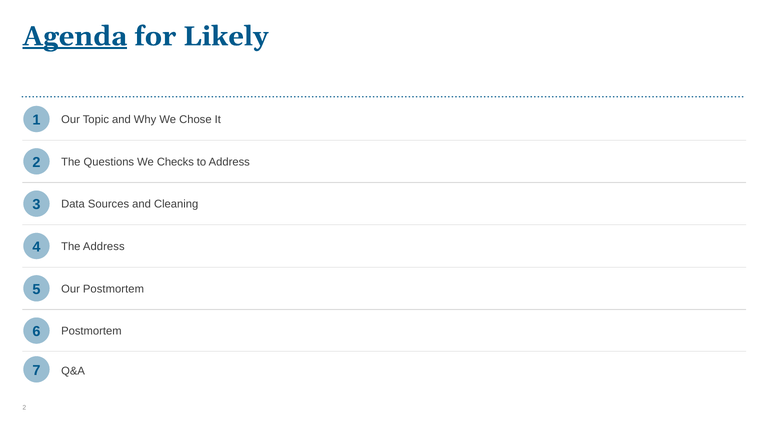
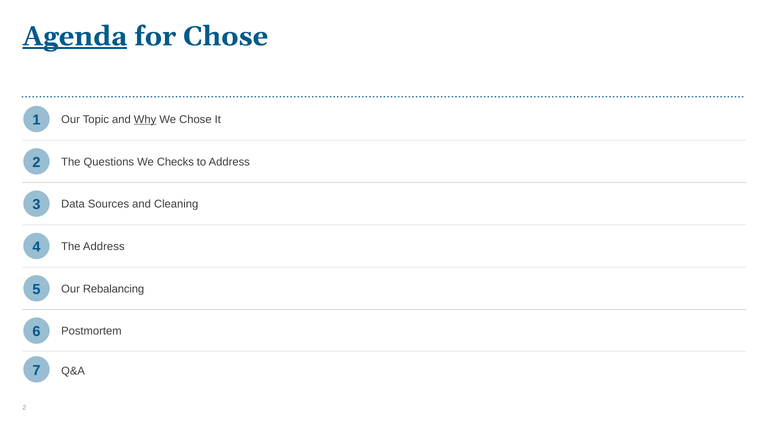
for Likely: Likely -> Chose
Why underline: none -> present
Our Postmortem: Postmortem -> Rebalancing
